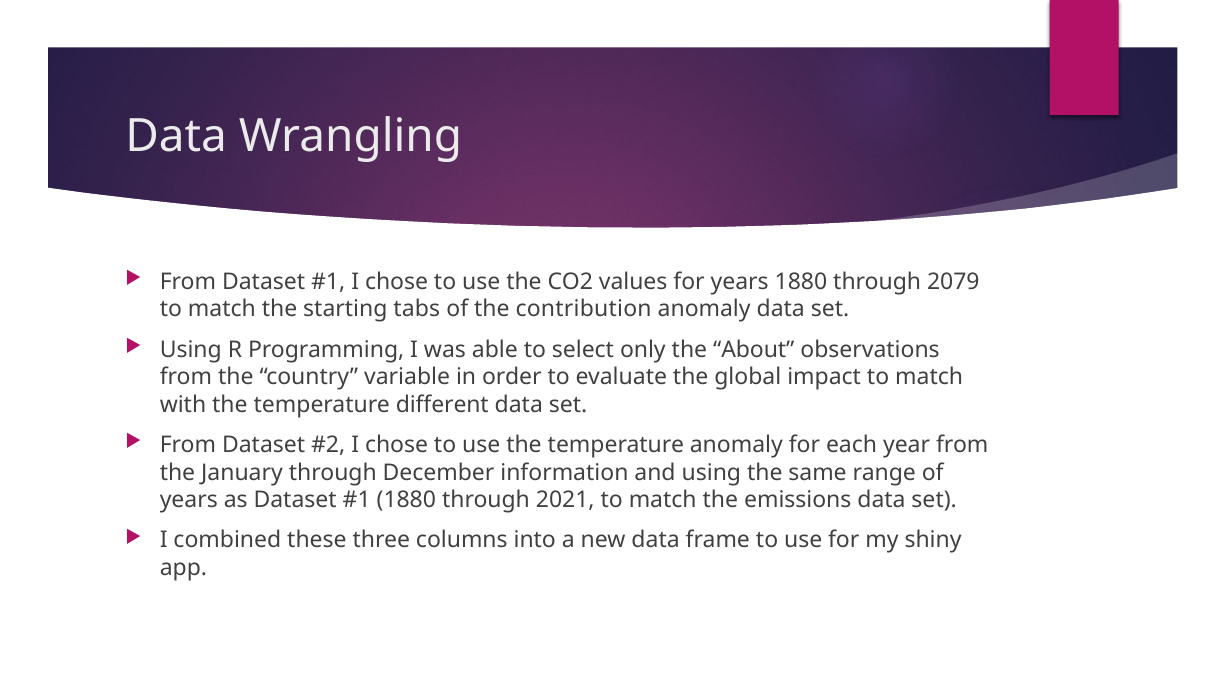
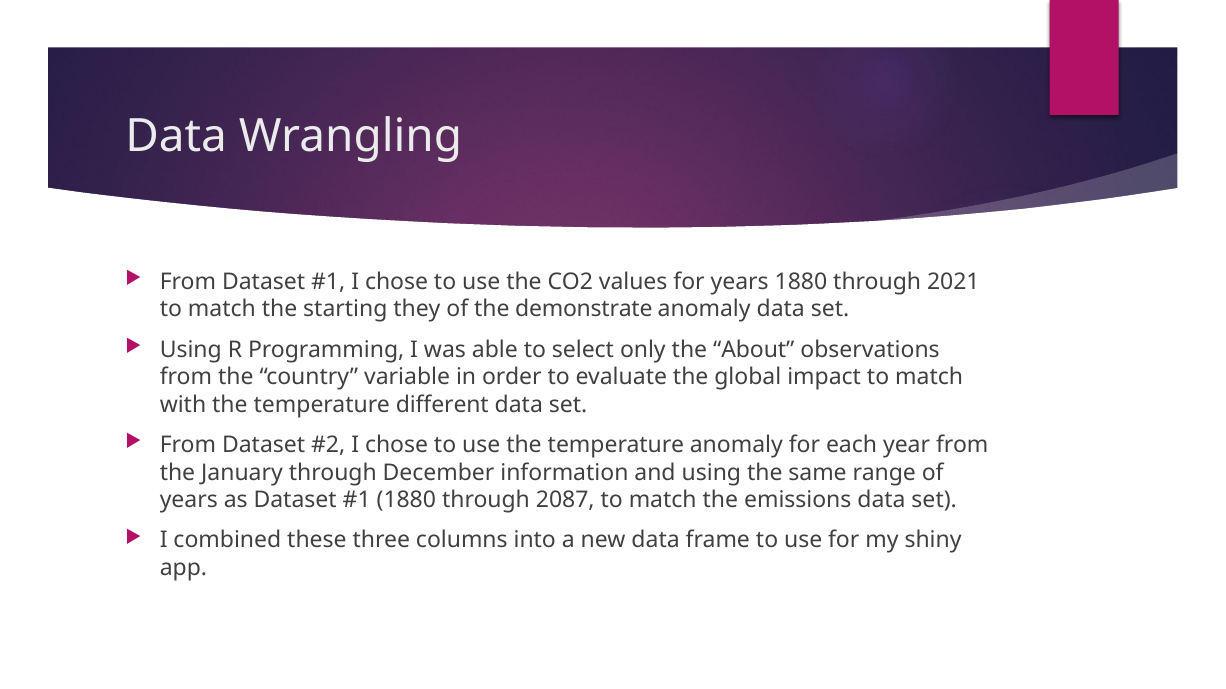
2079: 2079 -> 2021
tabs: tabs -> they
contribution: contribution -> demonstrate
2021: 2021 -> 2087
